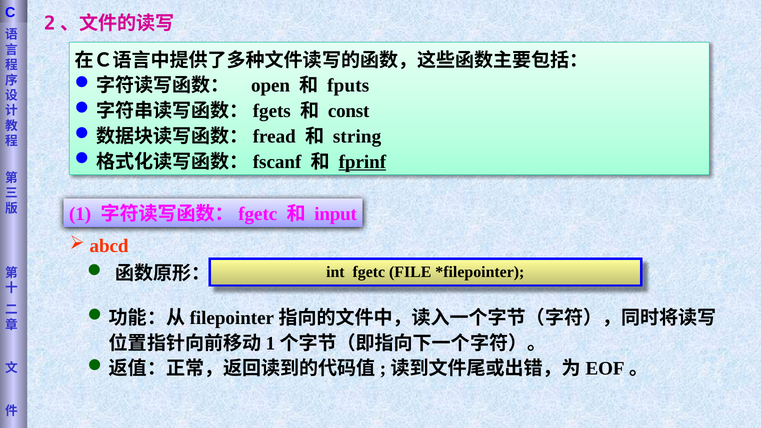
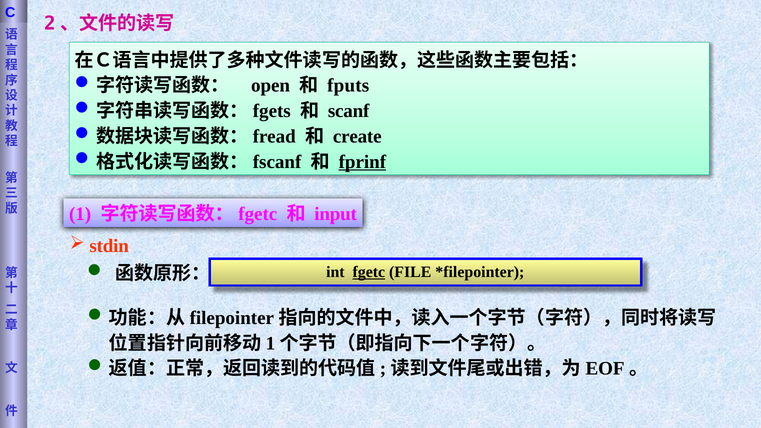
const: const -> scanf
string: string -> create
abcd: abcd -> stdin
fgetc underline: none -> present
